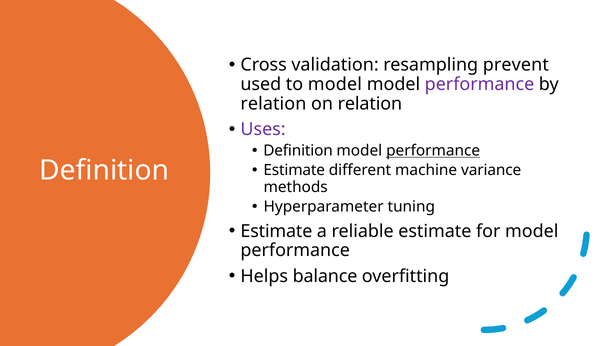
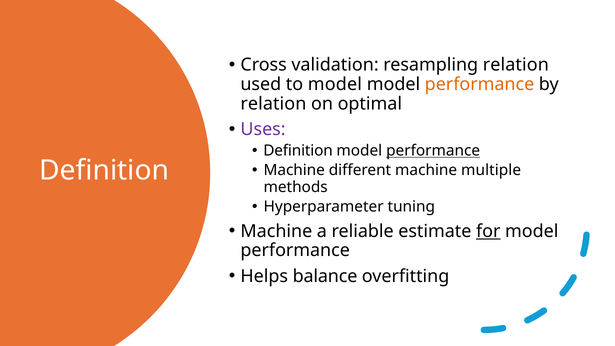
resampling prevent: prevent -> relation
performance at (479, 84) colour: purple -> orange
on relation: relation -> optimal
Estimate at (294, 170): Estimate -> Machine
variance: variance -> multiple
Estimate at (276, 231): Estimate -> Machine
for underline: none -> present
